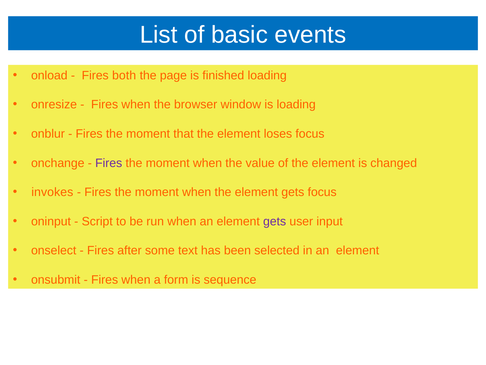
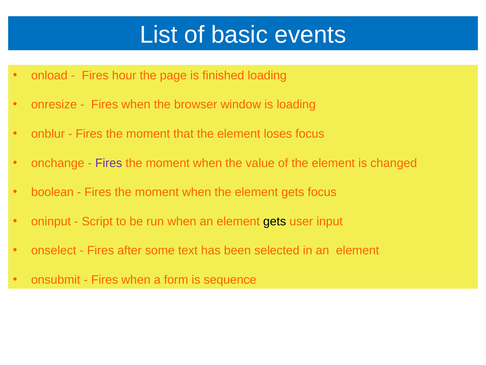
both: both -> hour
invokes: invokes -> boolean
gets at (275, 221) colour: purple -> black
